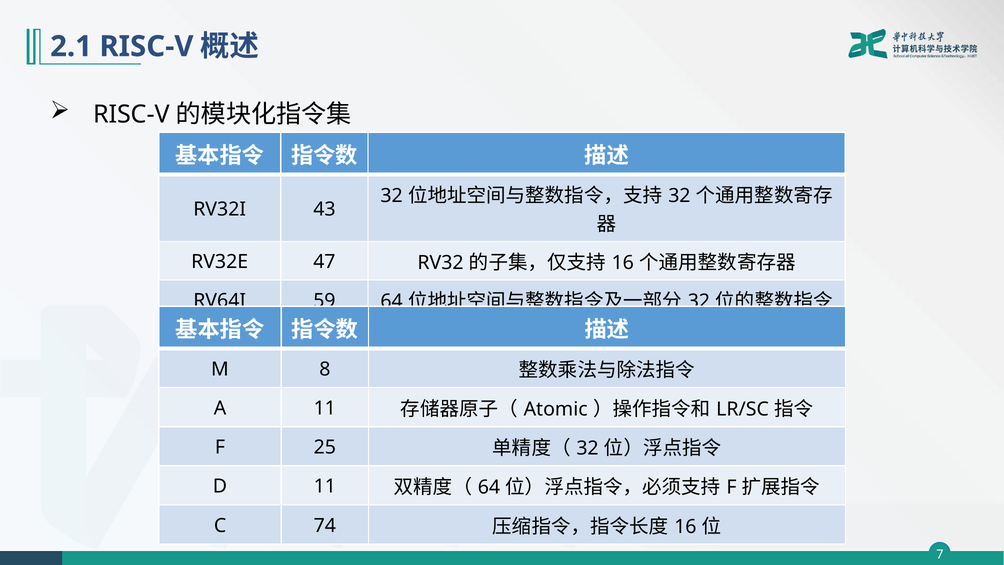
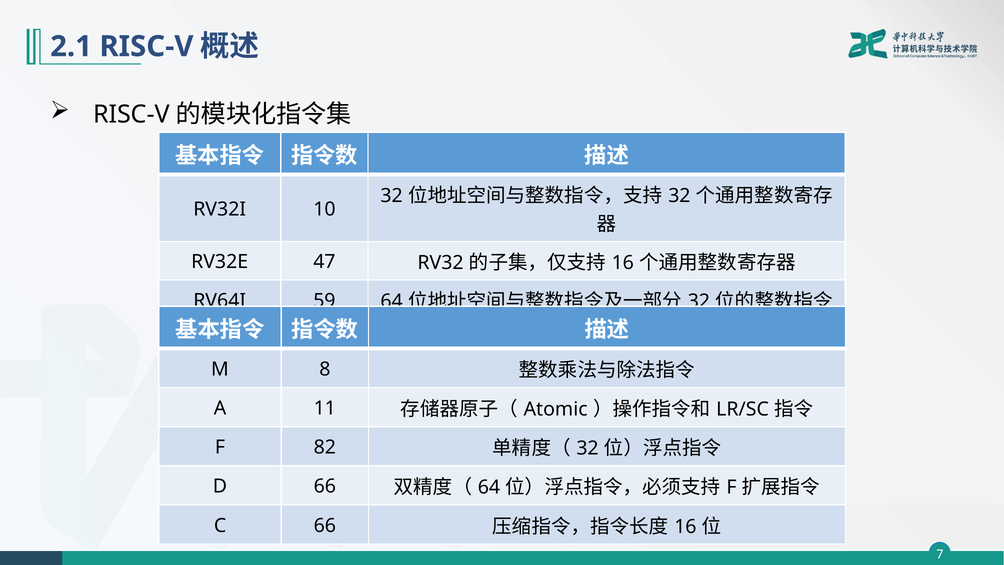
43: 43 -> 10
25: 25 -> 82
D 11: 11 -> 66
C 74: 74 -> 66
